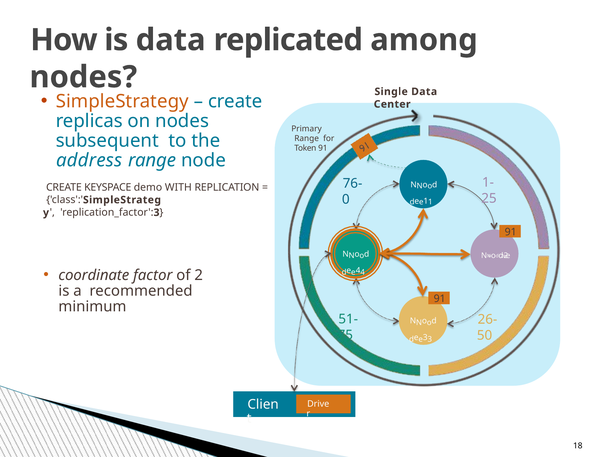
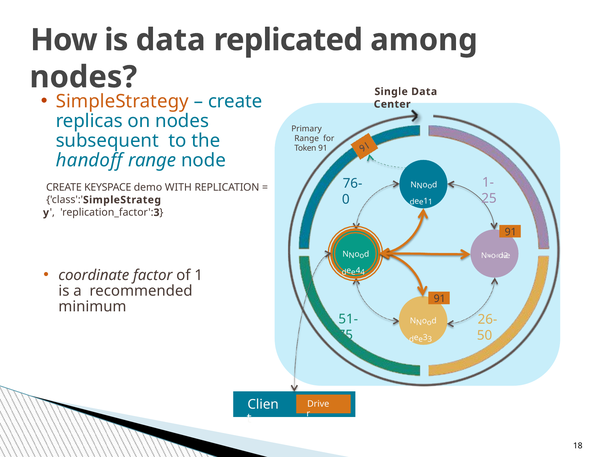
address: address -> handoff
2: 2 -> 1
